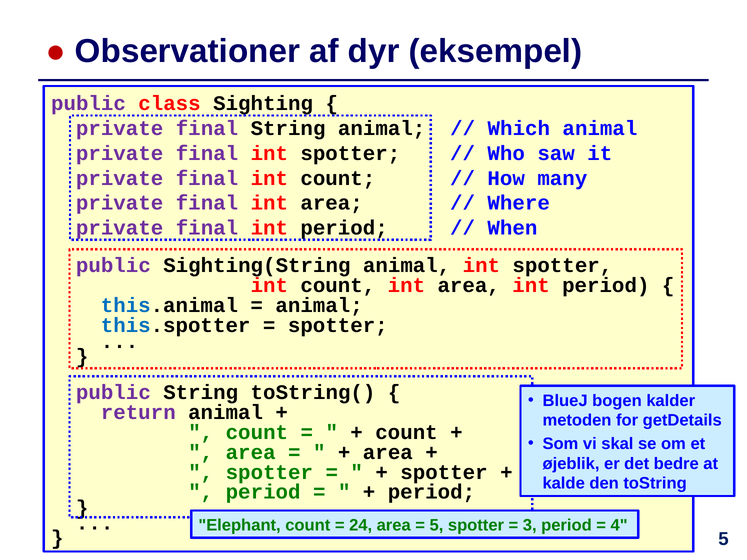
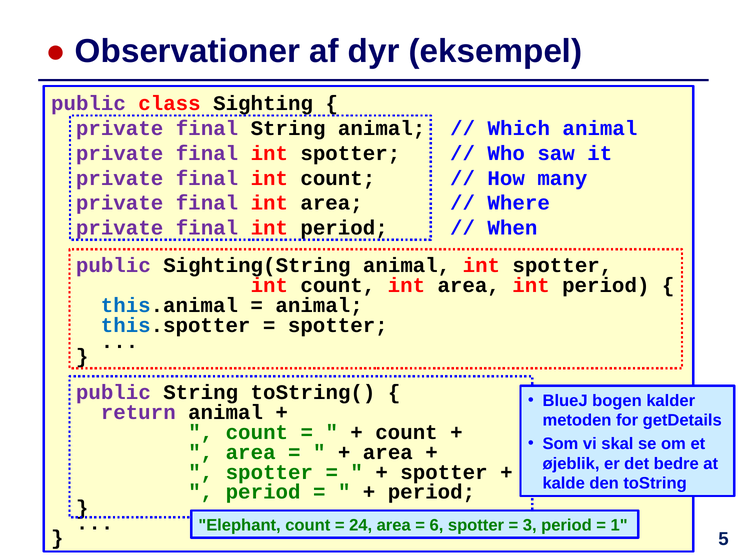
5 at (436, 526): 5 -> 6
4: 4 -> 1
